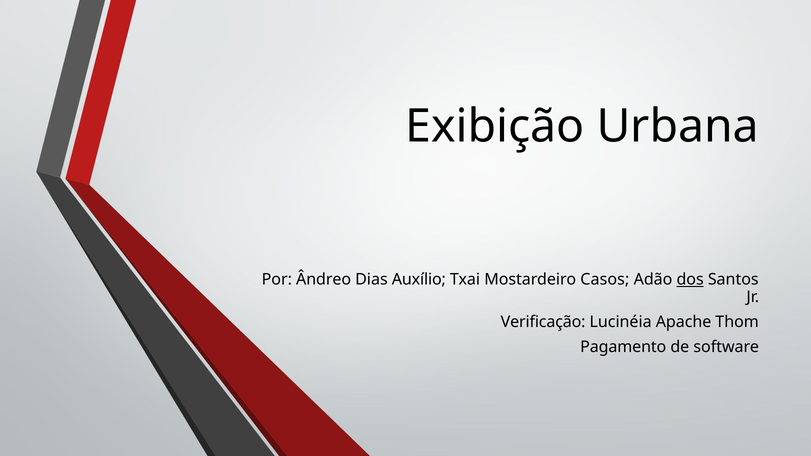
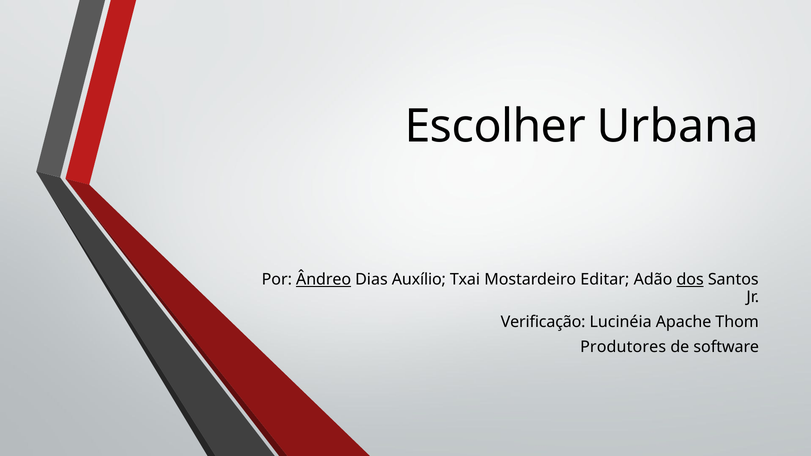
Exibição: Exibição -> Escolher
Ândreo underline: none -> present
Casos: Casos -> Editar
Pagamento: Pagamento -> Produtores
